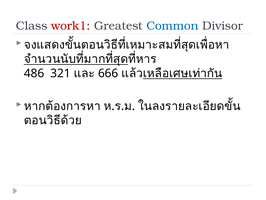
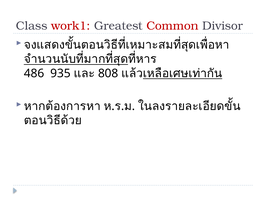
Common colour: blue -> red
321: 321 -> 935
666: 666 -> 808
